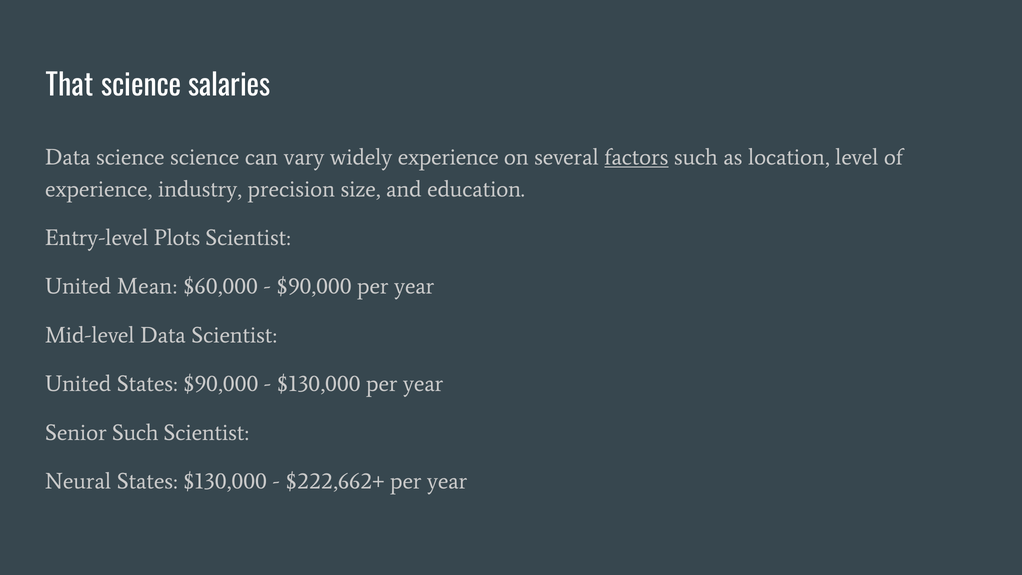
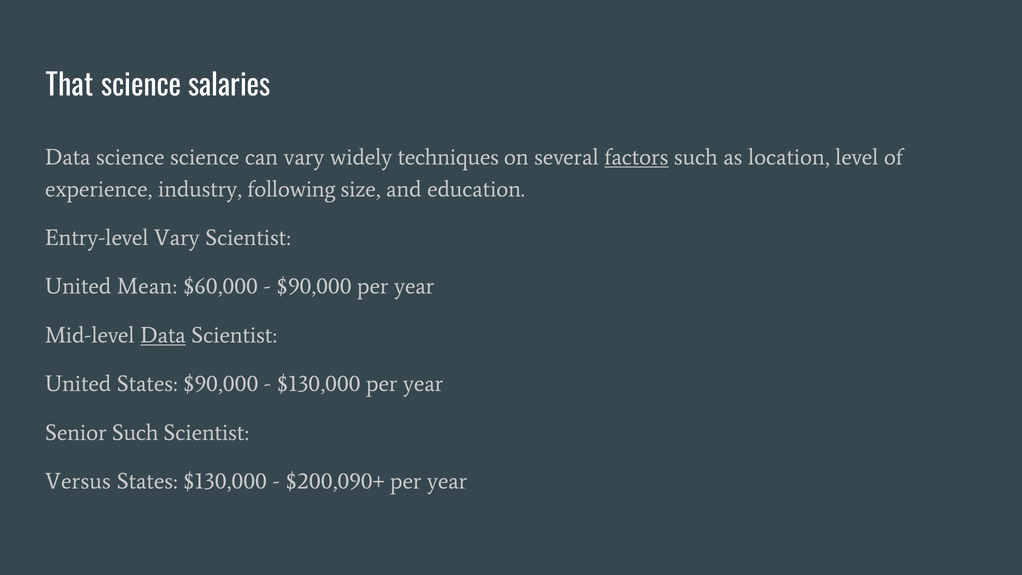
widely experience: experience -> techniques
precision: precision -> following
Entry-level Plots: Plots -> Vary
Data at (163, 335) underline: none -> present
Neural: Neural -> Versus
$222,662+: $222,662+ -> $200,090+
